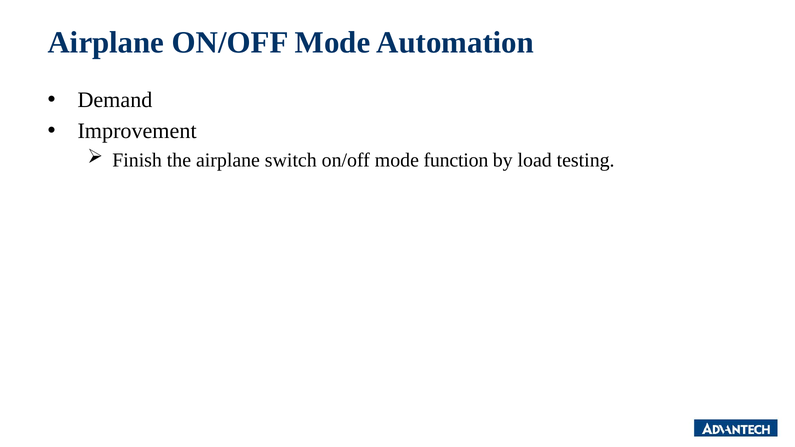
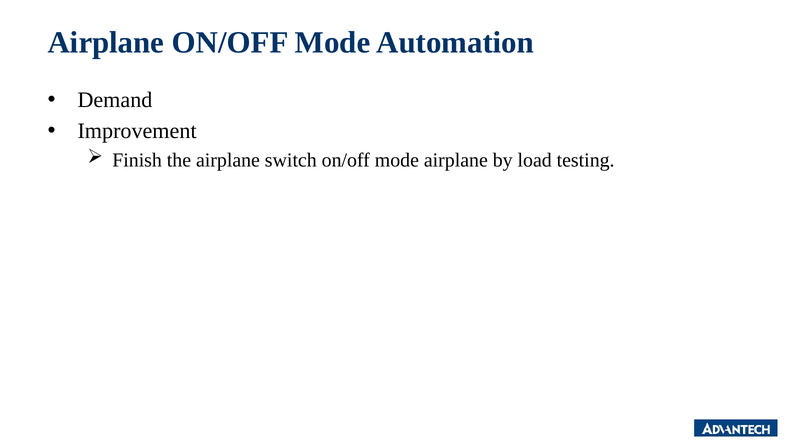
mode function: function -> airplane
